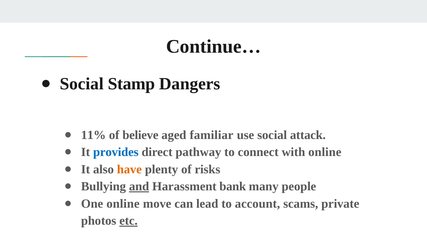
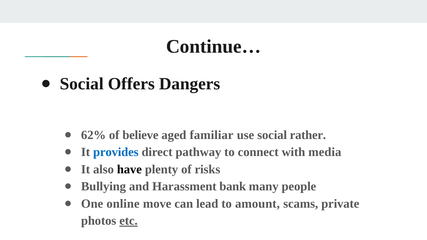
Stamp: Stamp -> Offers
11%: 11% -> 62%
attack: attack -> rather
with online: online -> media
have colour: orange -> black
and underline: present -> none
account: account -> amount
